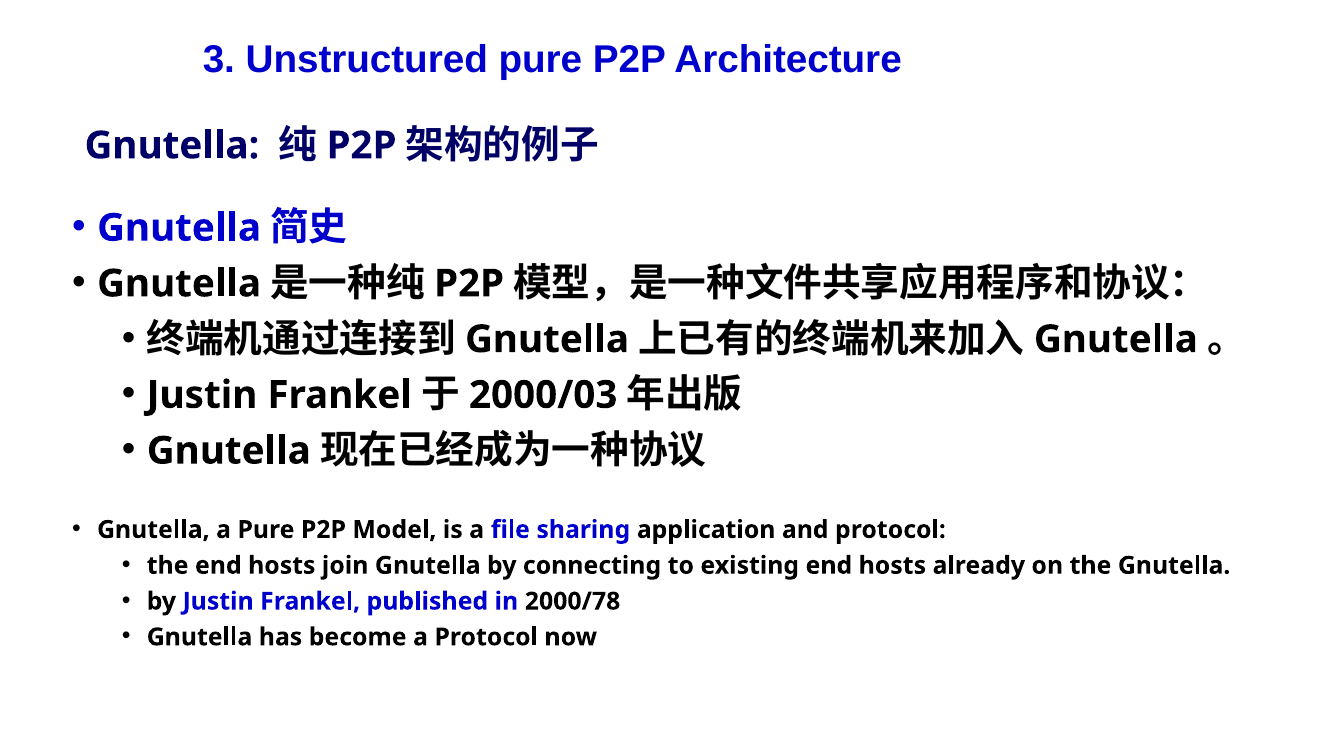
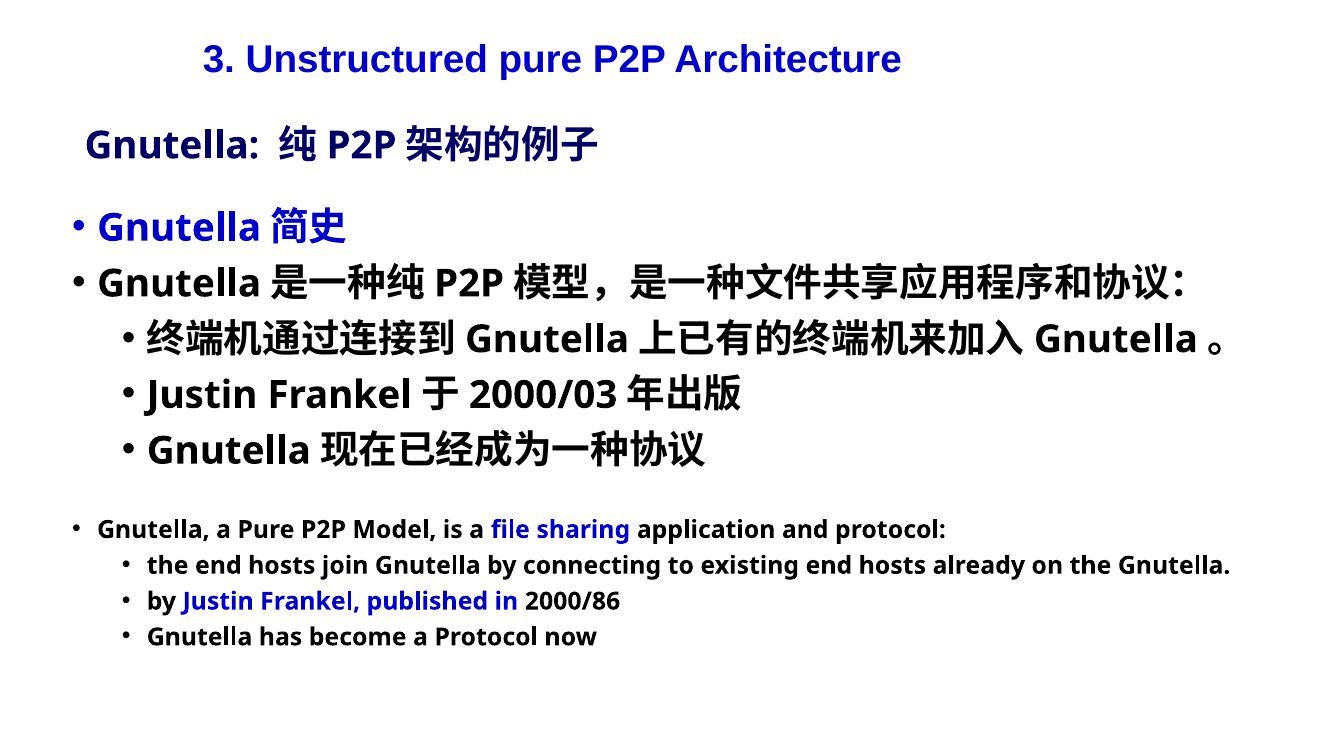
2000/78: 2000/78 -> 2000/86
